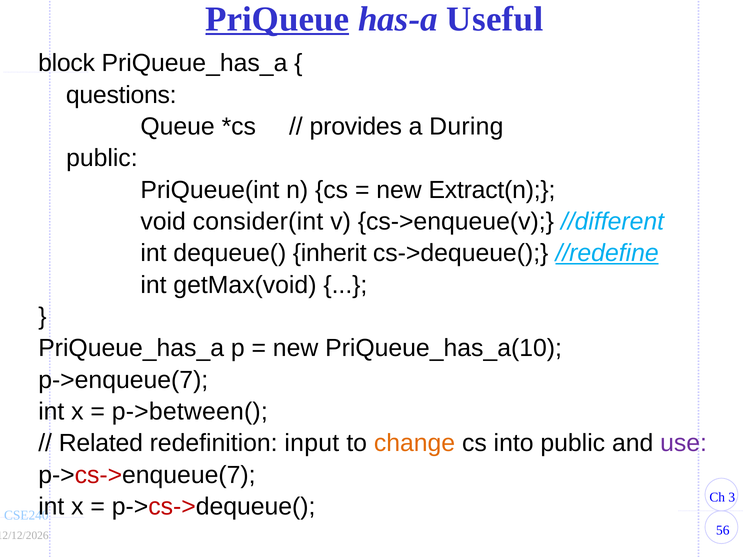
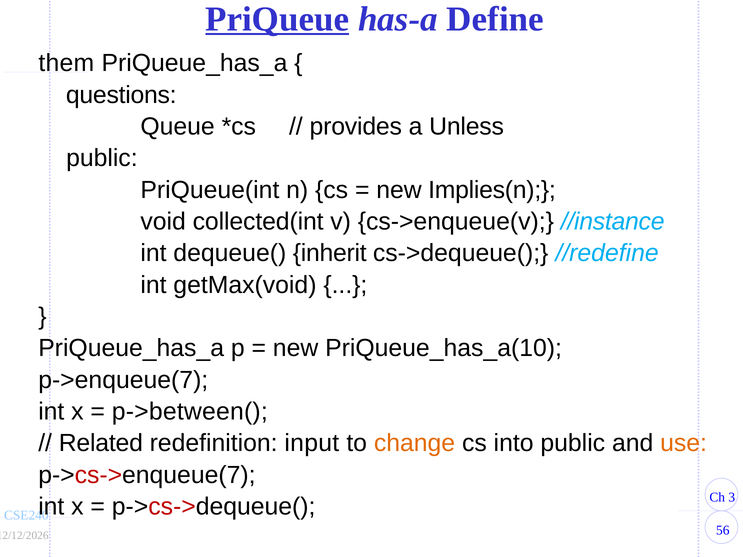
Useful: Useful -> Define
block: block -> them
During: During -> Unless
Extract(n: Extract(n -> Implies(n
consider(int: consider(int -> collected(int
//different: //different -> //instance
//redefine underline: present -> none
use colour: purple -> orange
